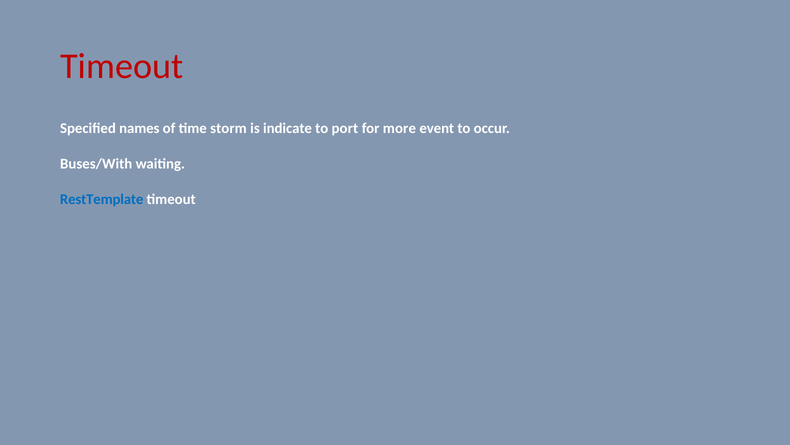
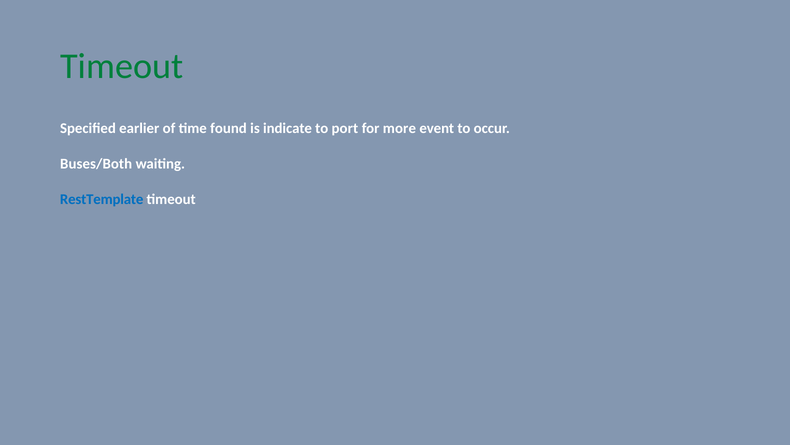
Timeout at (122, 66) colour: red -> green
names: names -> earlier
storm: storm -> found
Buses/With: Buses/With -> Buses/Both
